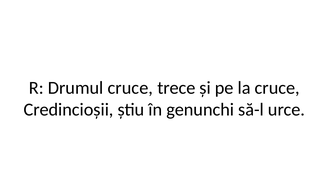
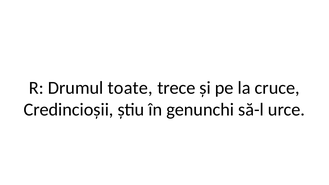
Drumul cruce: cruce -> toate
